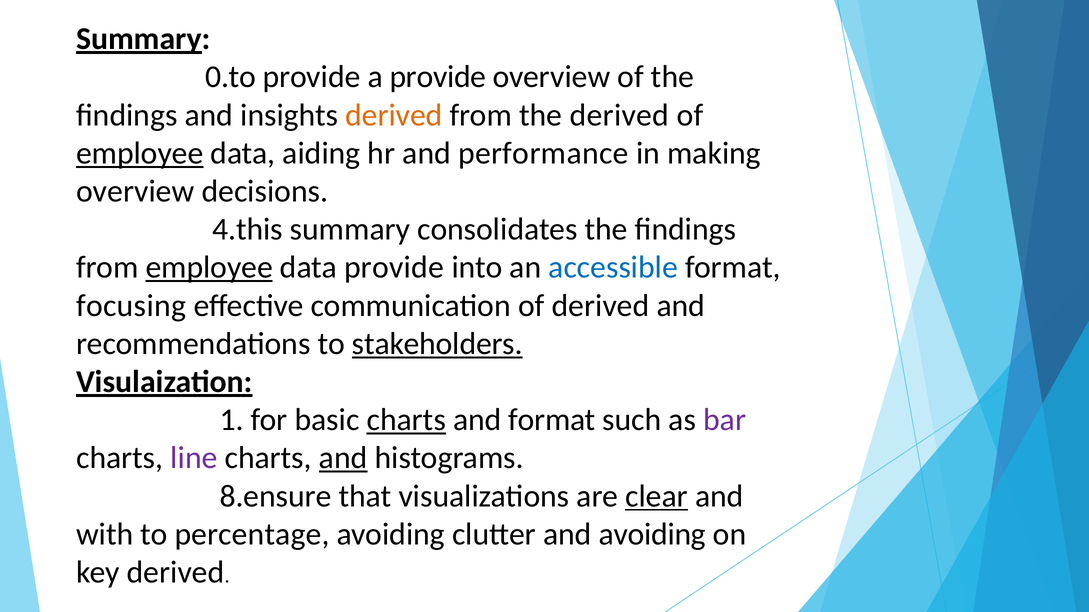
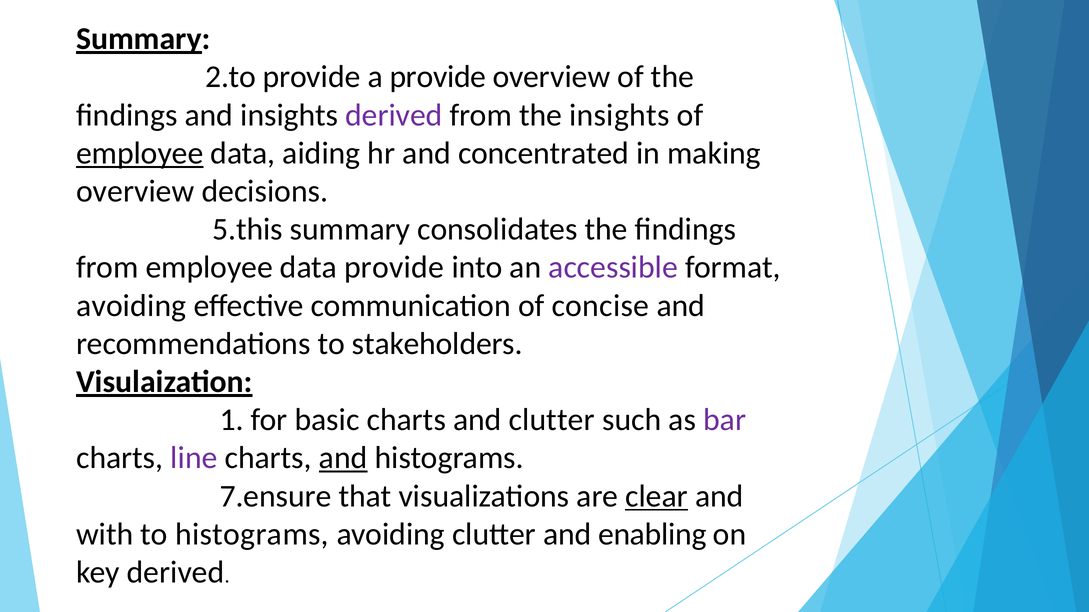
0.to: 0.to -> 2.to
derived at (394, 115) colour: orange -> purple
the derived: derived -> insights
performance: performance -> concentrated
4.this: 4.this -> 5.this
employee at (209, 268) underline: present -> none
accessible colour: blue -> purple
focusing at (131, 306): focusing -> avoiding
of derived: derived -> concise
stakeholders underline: present -> none
charts at (406, 420) underline: present -> none
and format: format -> clutter
8.ensure: 8.ensure -> 7.ensure
to percentage: percentage -> histograms
and avoiding: avoiding -> enabling
